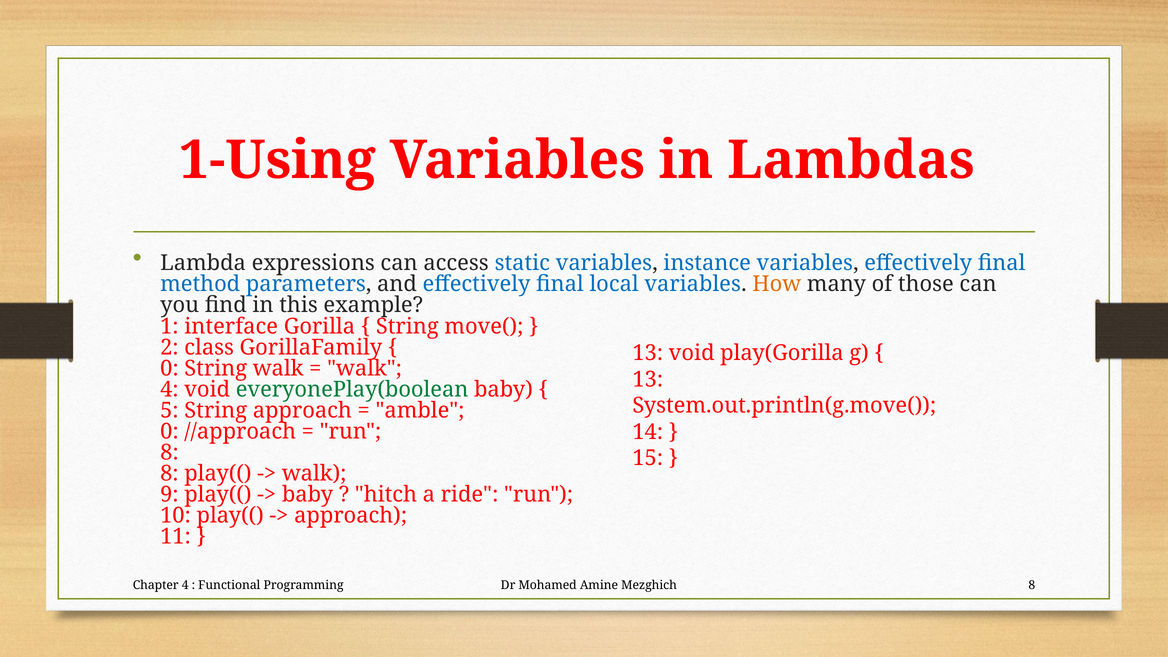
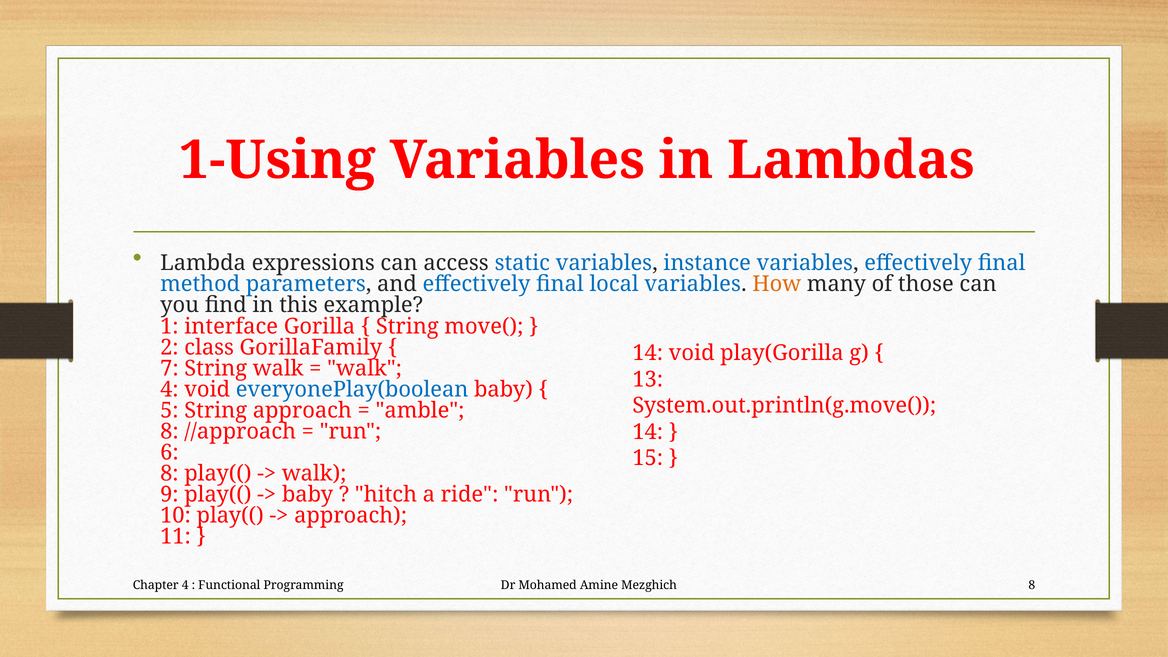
13 at (648, 353): 13 -> 14
0 at (169, 368): 0 -> 7
everyonePlay(boolean colour: green -> blue
0 at (169, 431): 0 -> 8
8 at (169, 452): 8 -> 6
